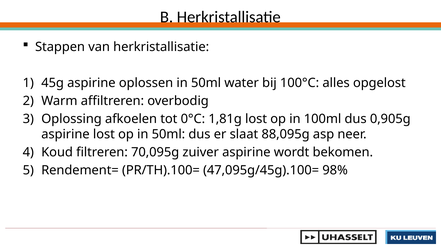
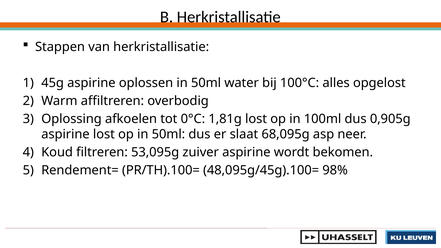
88,095g: 88,095g -> 68,095g
70,095g: 70,095g -> 53,095g
47,095g/45g).100=: 47,095g/45g).100= -> 48,095g/45g).100=
